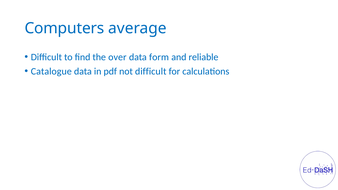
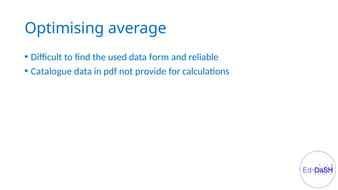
Computers: Computers -> Optimising
over: over -> used
not difficult: difficult -> provide
